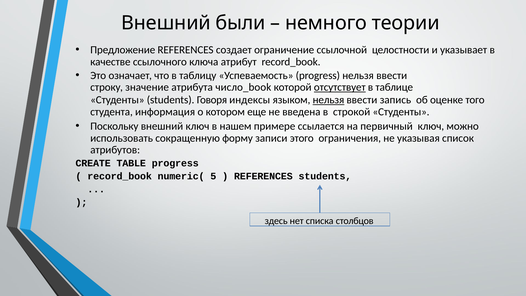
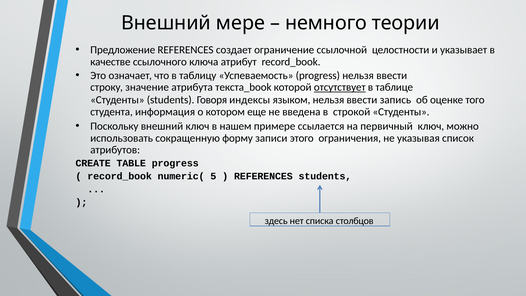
были: были -> мере
число_book: число_book -> текста_book
нельзя at (328, 100) underline: present -> none
